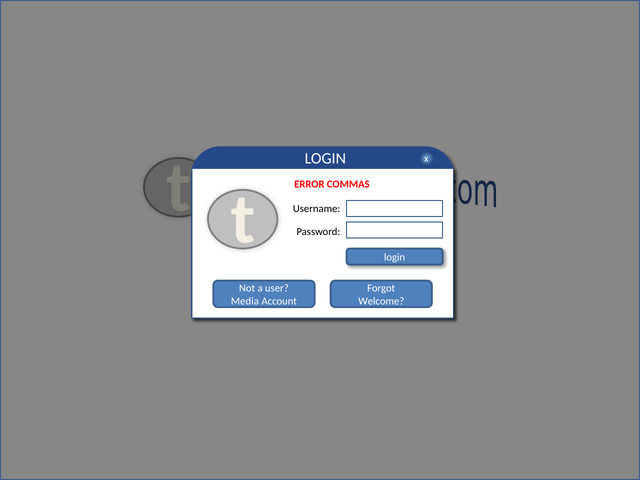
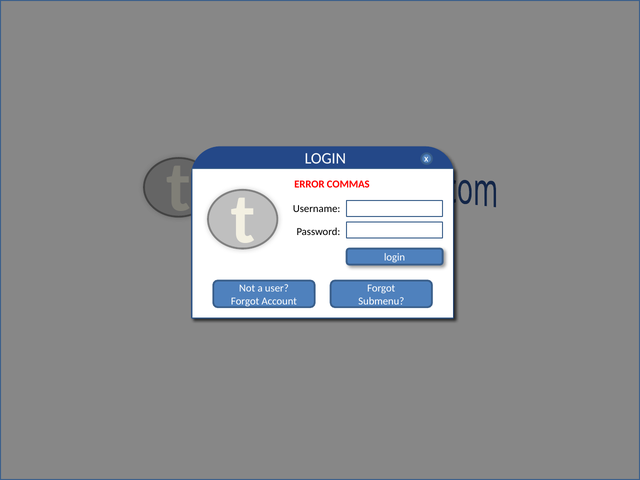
Media at (245, 301): Media -> Forgot
Welcome: Welcome -> Submenu
